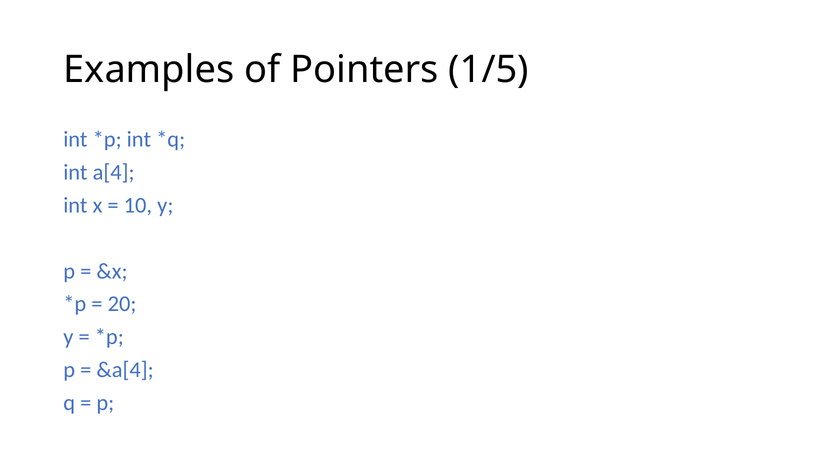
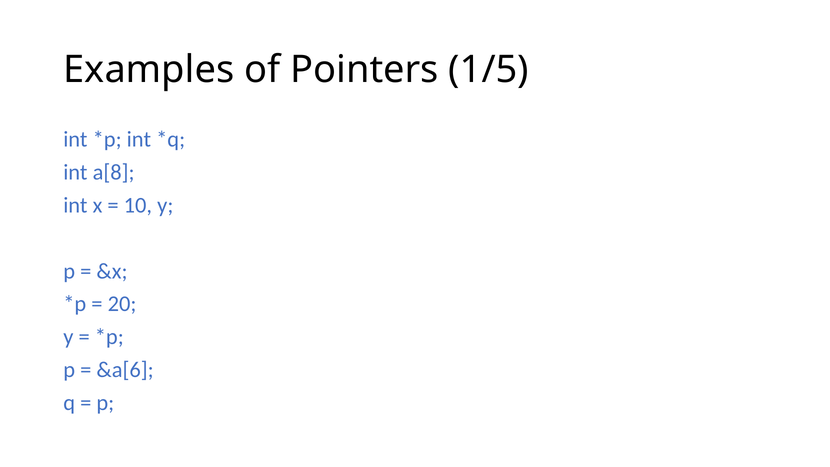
a[4: a[4 -> a[8
&a[4: &a[4 -> &a[6
